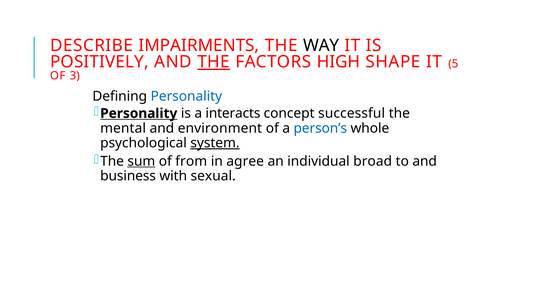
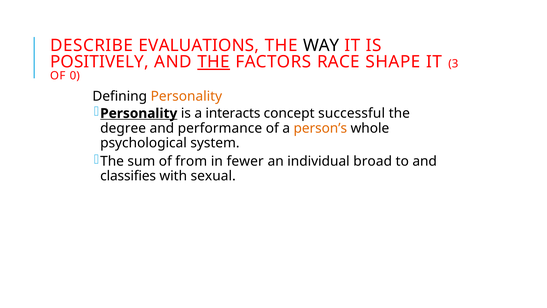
IMPAIRMENTS: IMPAIRMENTS -> EVALUATIONS
HIGH: HIGH -> RACE
5: 5 -> 3
3: 3 -> 0
Personality at (186, 96) colour: blue -> orange
mental: mental -> degree
environment: environment -> performance
person’s colour: blue -> orange
system underline: present -> none
sum underline: present -> none
agree: agree -> fewer
business: business -> classifies
